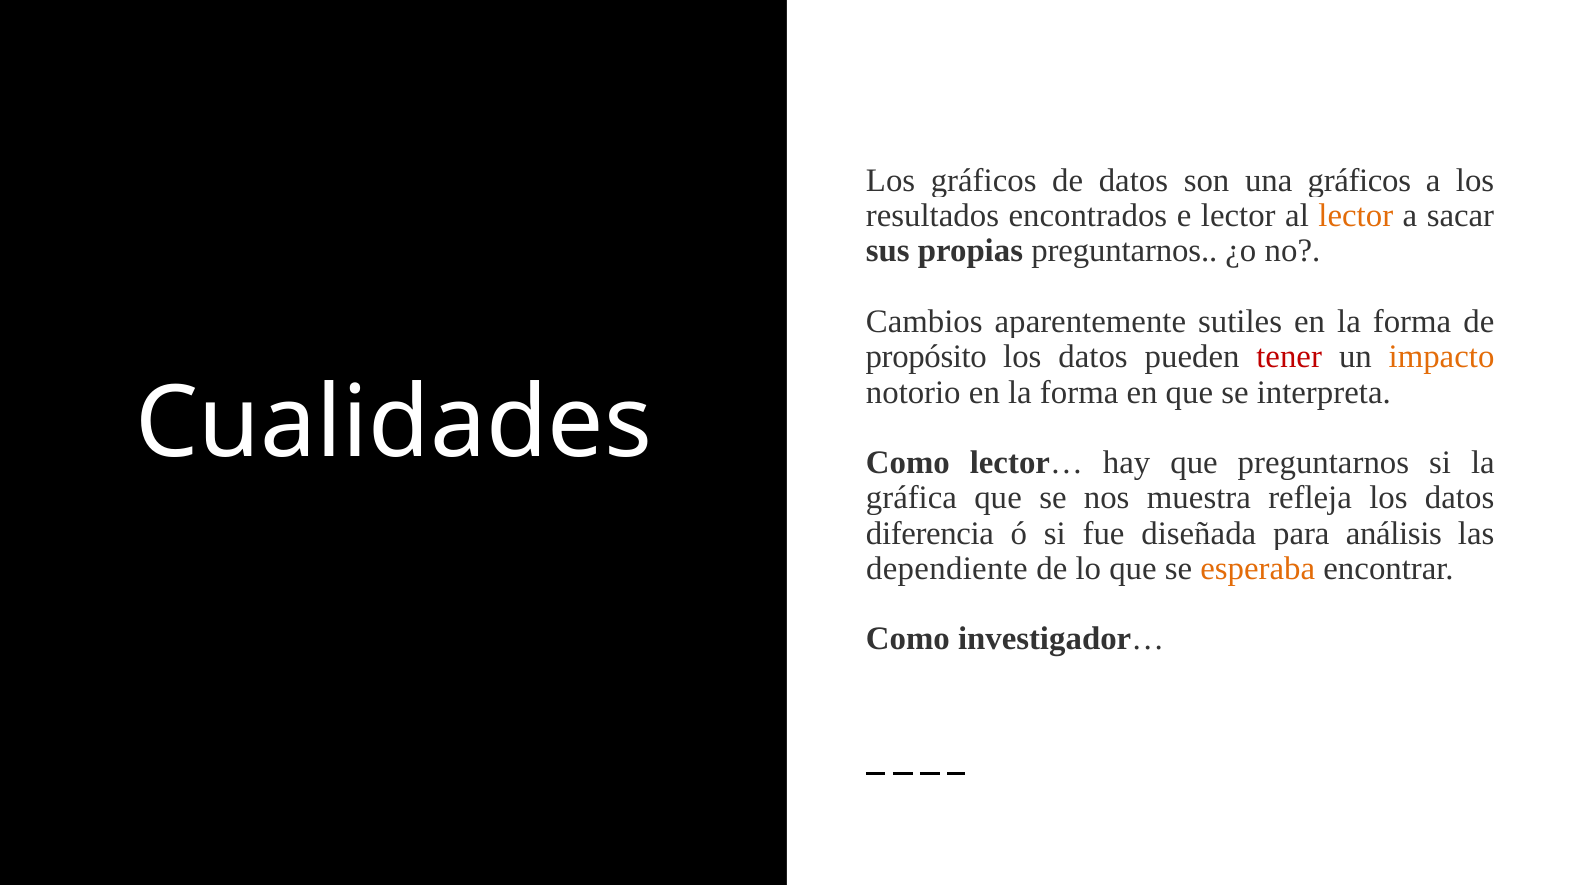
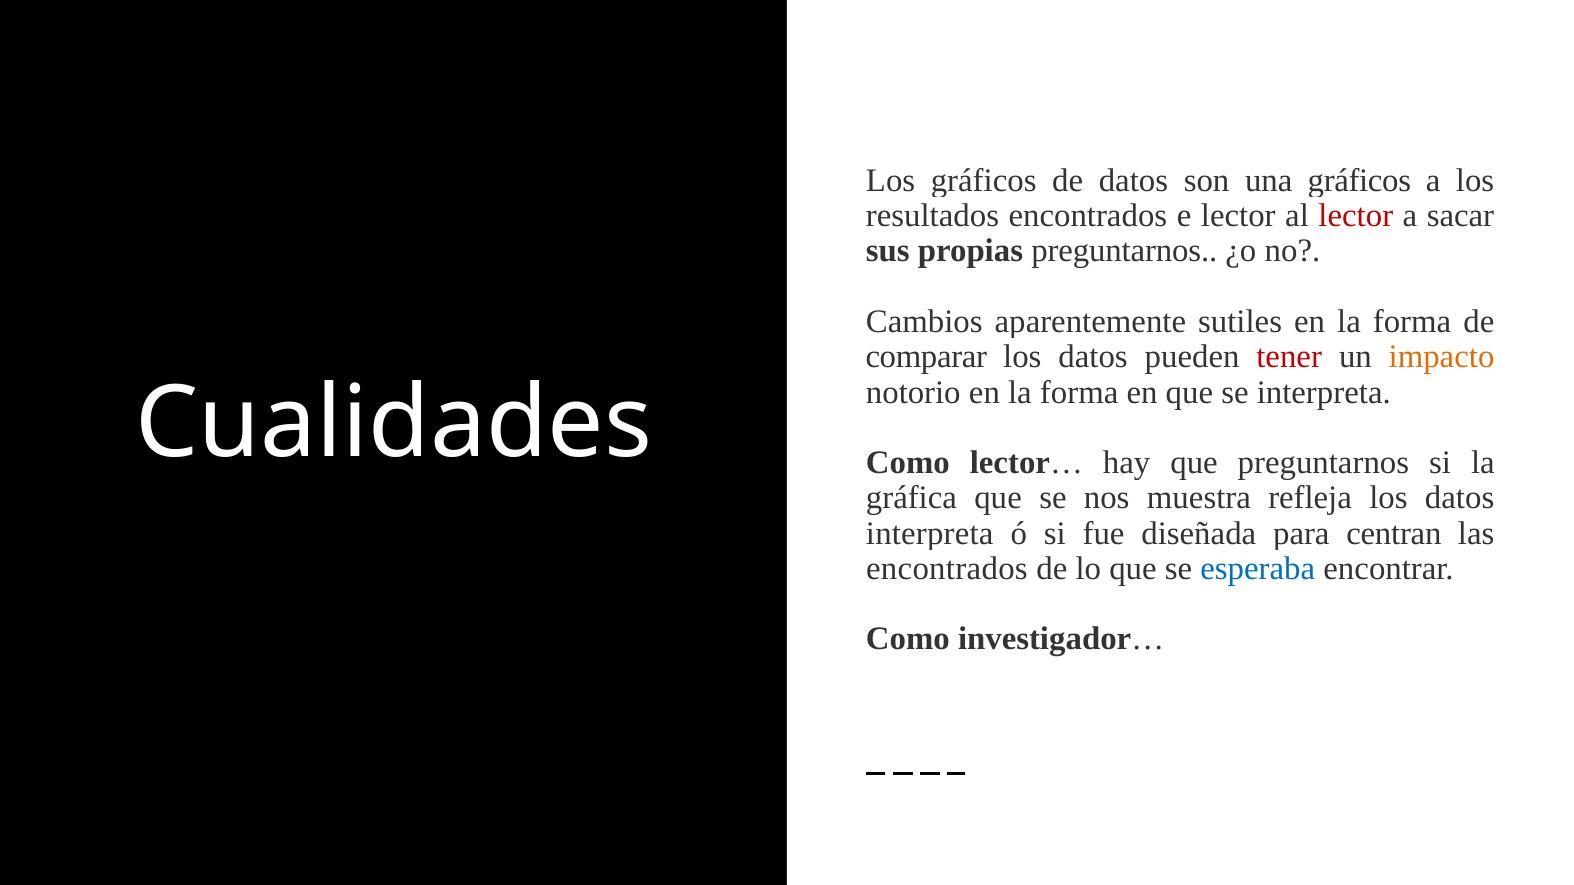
lector at (1356, 216) colour: orange -> red
propósito: propósito -> comparar
diferencia at (930, 534): diferencia -> interpreta
análisis: análisis -> centran
dependiente at (947, 569): dependiente -> encontrados
esperaba colour: orange -> blue
